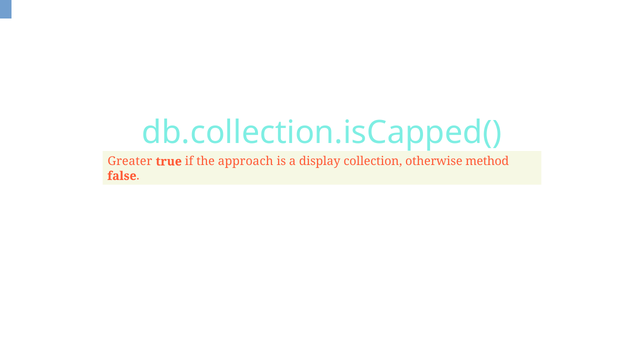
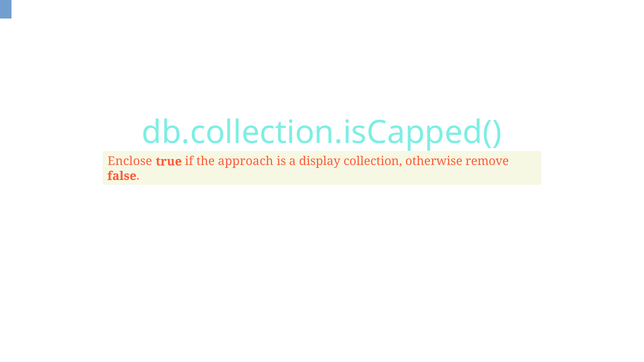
Greater: Greater -> Enclose
method: method -> remove
